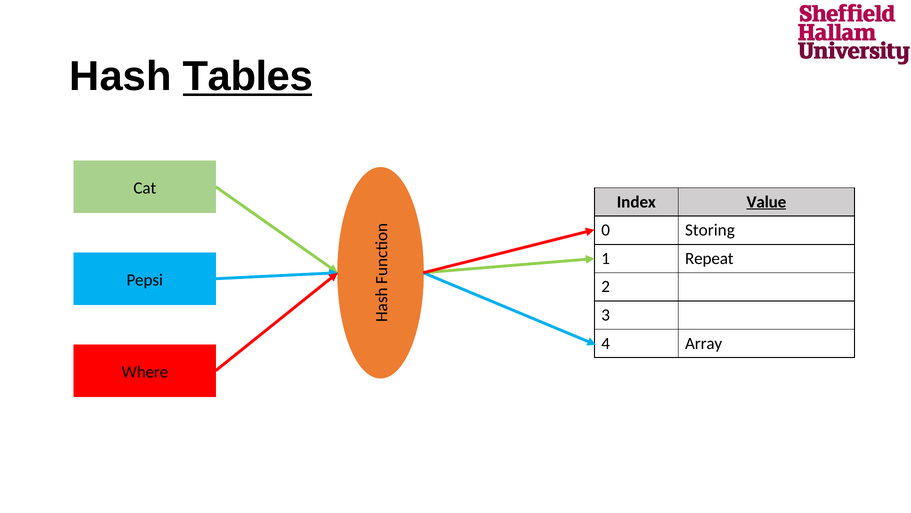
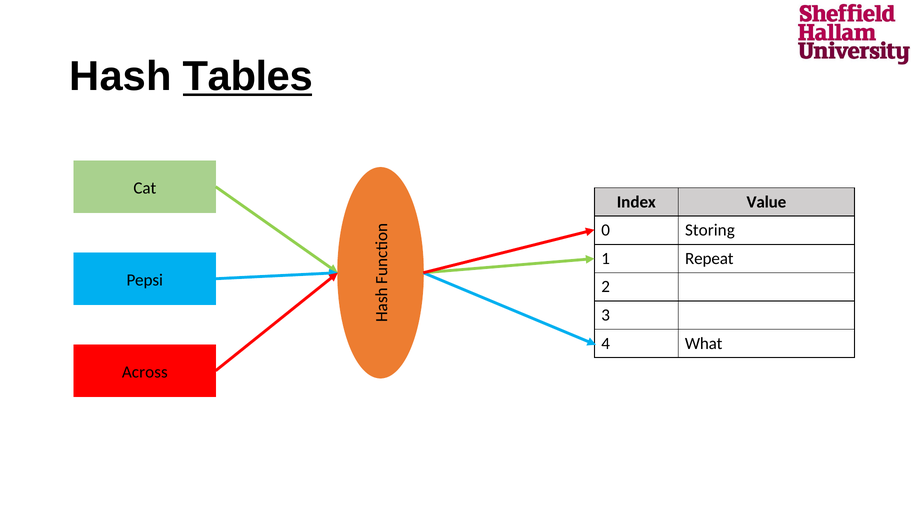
Value underline: present -> none
Array: Array -> What
Where: Where -> Across
